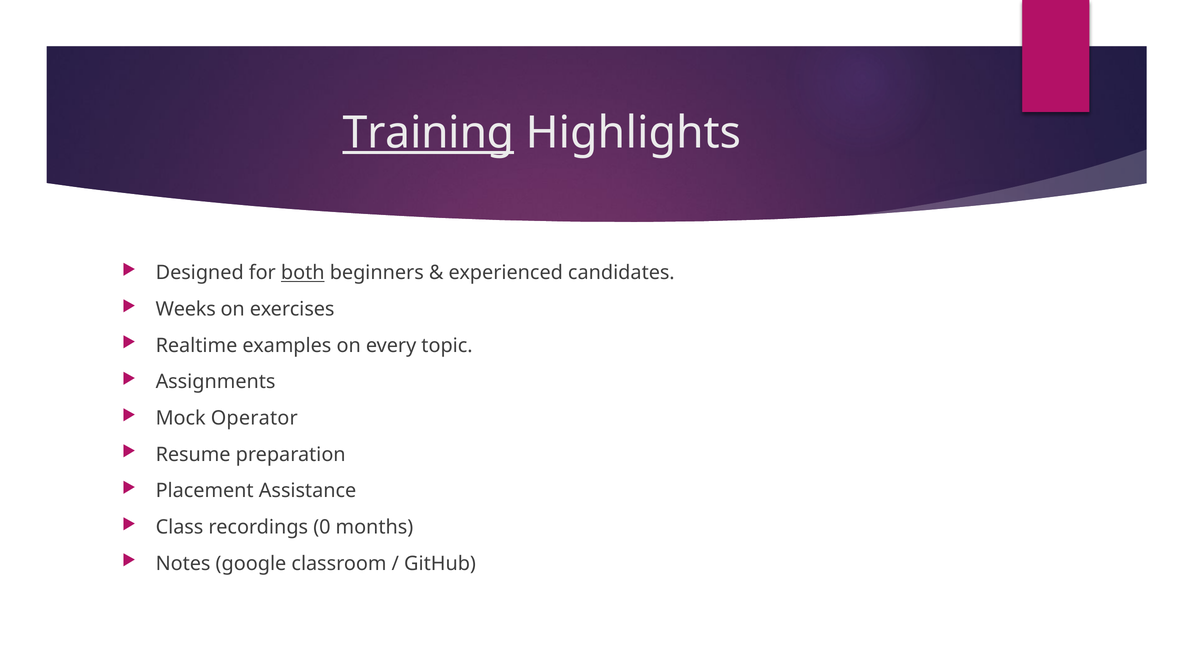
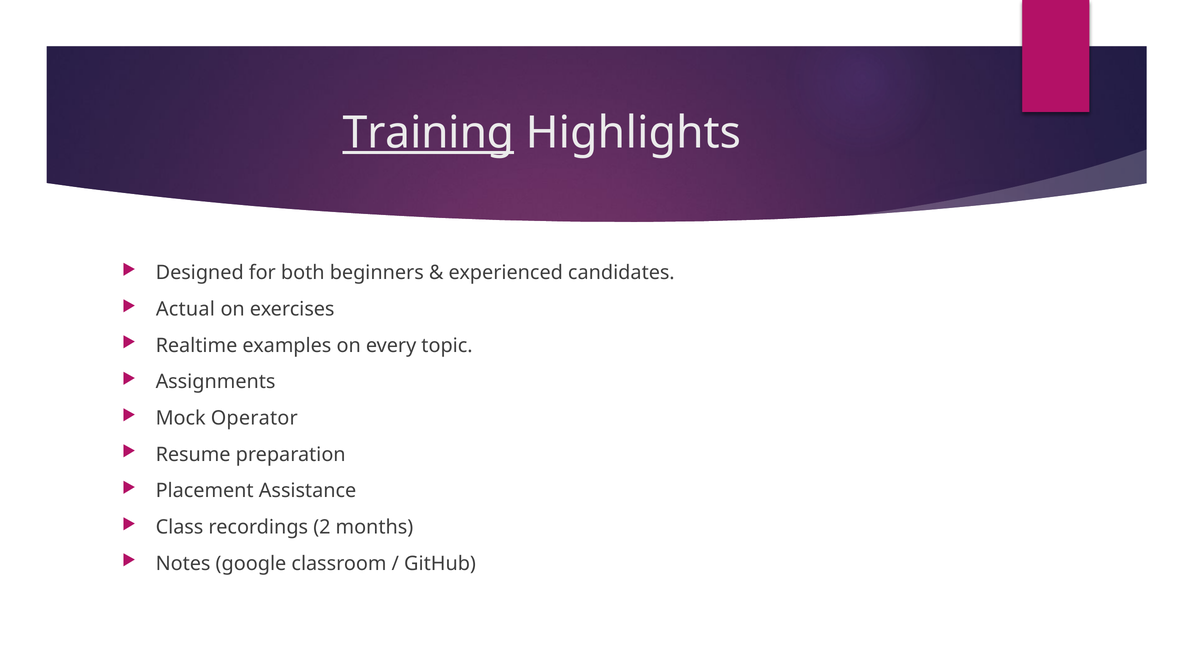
both underline: present -> none
Weeks: Weeks -> Actual
0: 0 -> 2
